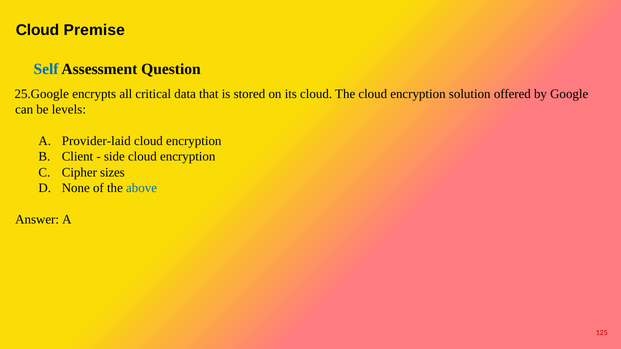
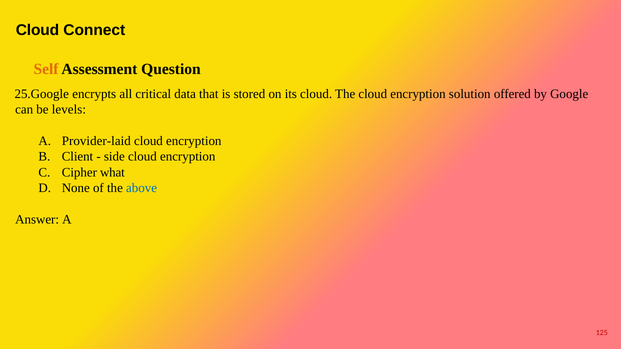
Premise: Premise -> Connect
Self colour: blue -> orange
sizes: sizes -> what
